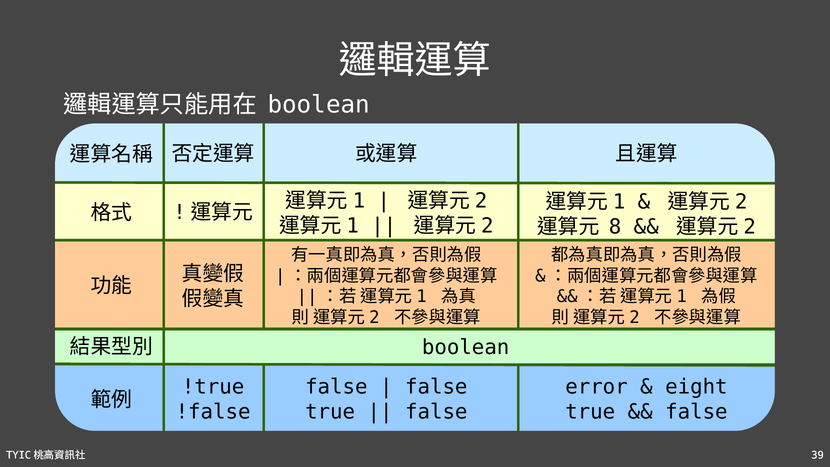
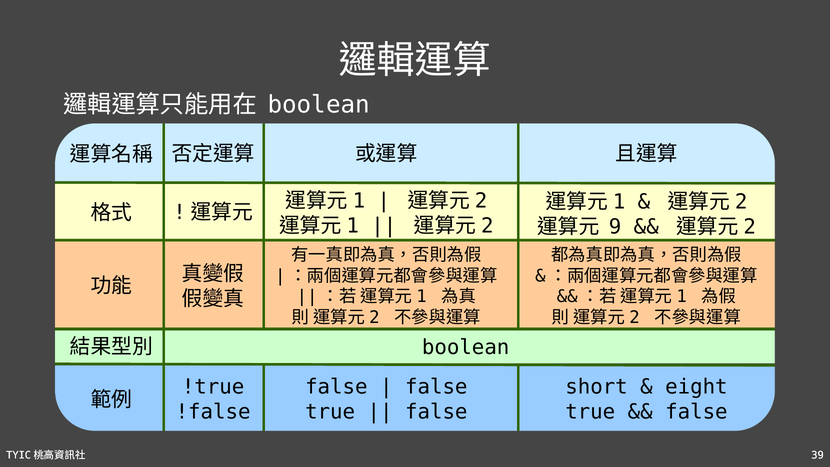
8: 8 -> 9
error: error -> short
